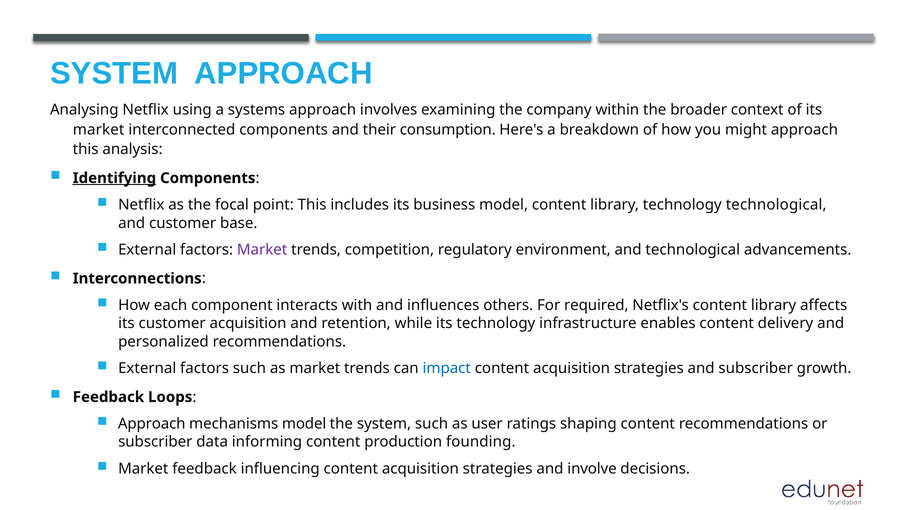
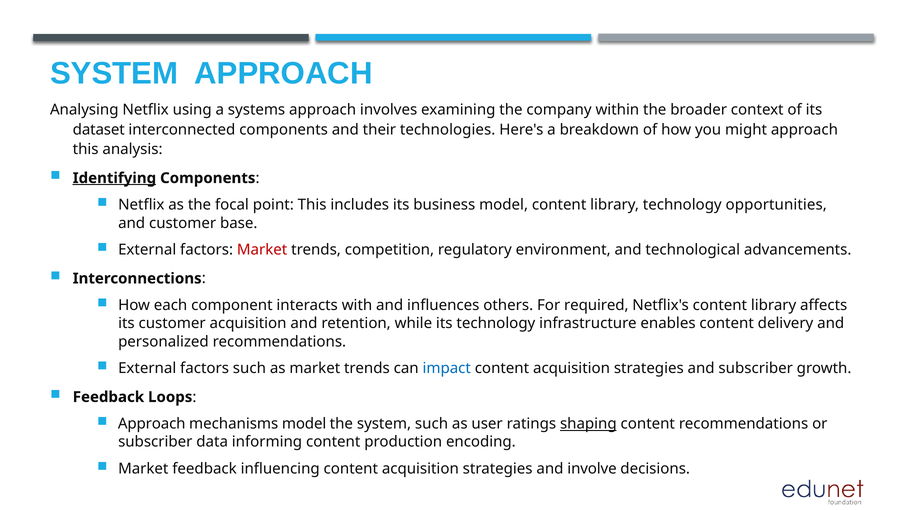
market at (99, 130): market -> dataset
consumption: consumption -> technologies
technology technological: technological -> opportunities
Market at (262, 250) colour: purple -> red
shaping underline: none -> present
founding: founding -> encoding
